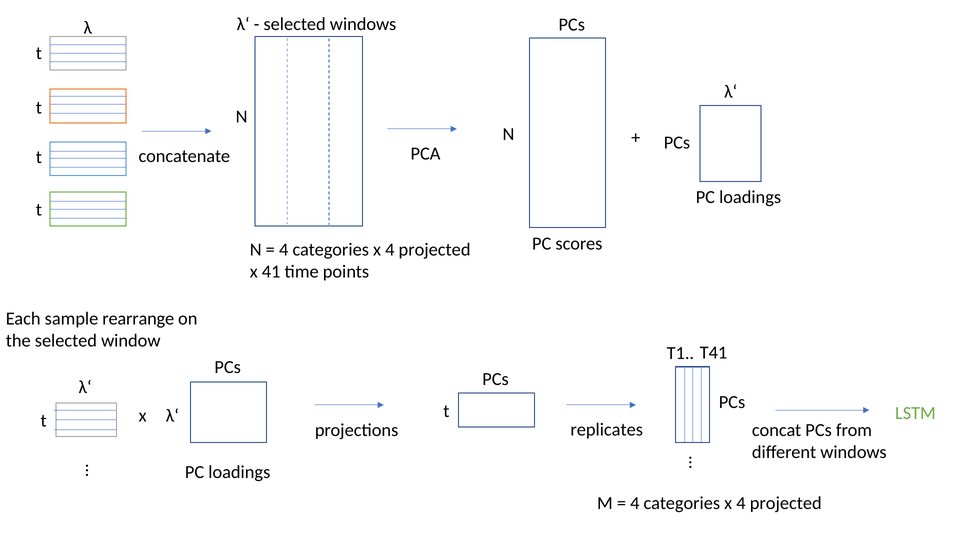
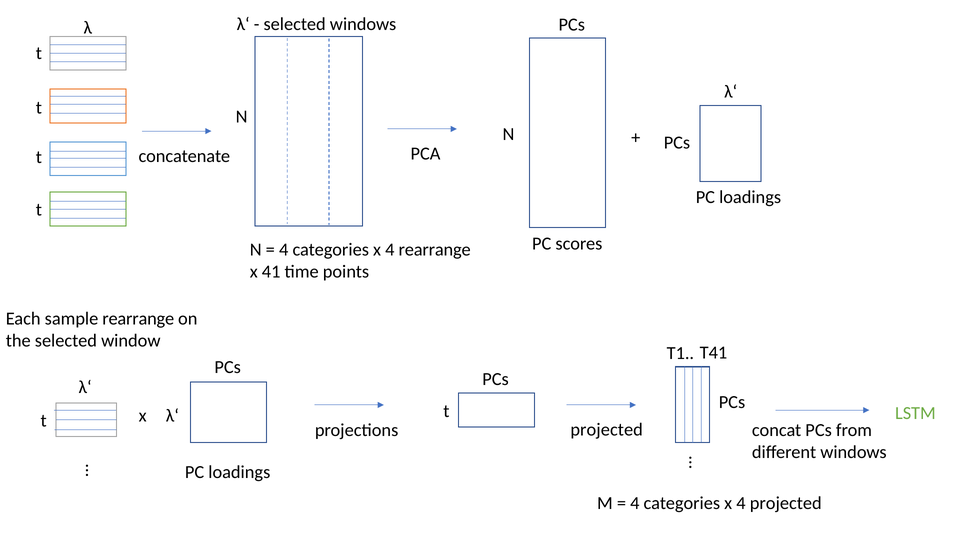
projected at (435, 250): projected -> rearrange
replicates at (607, 430): replicates -> projected
